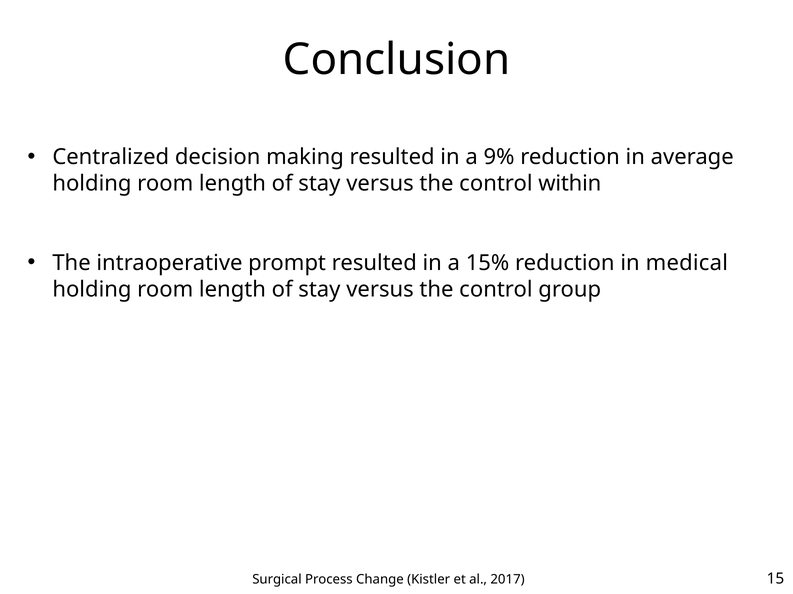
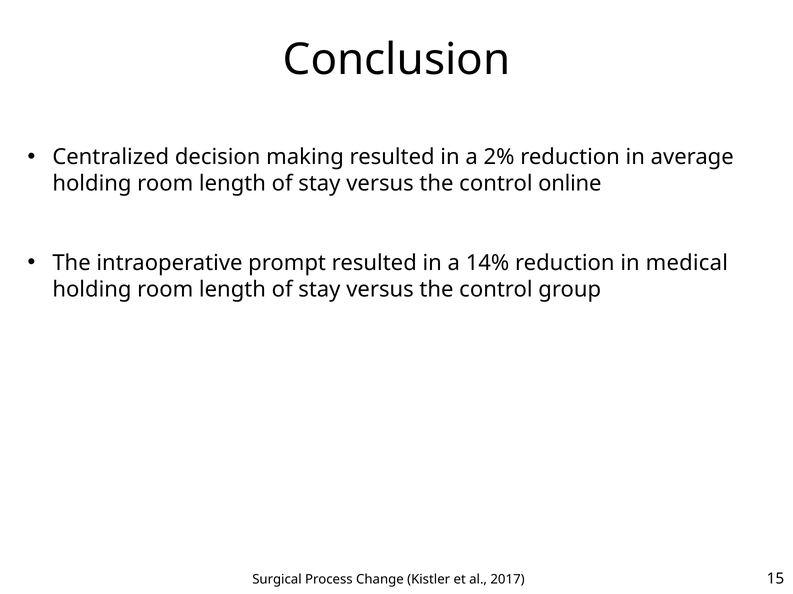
9%: 9% -> 2%
within: within -> online
15%: 15% -> 14%
